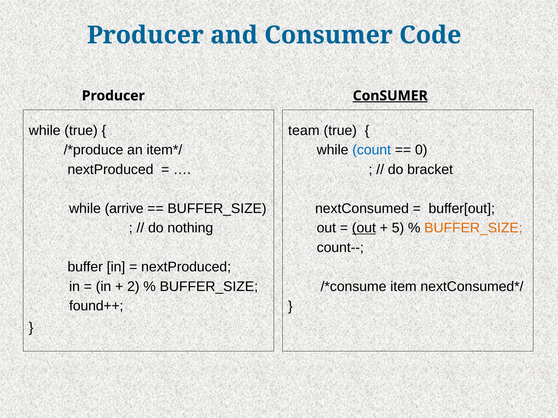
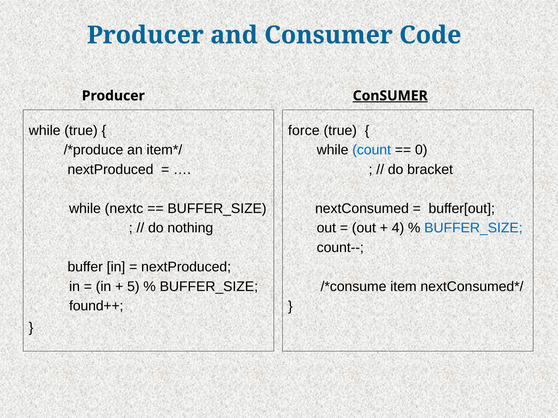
team: team -> force
arrive: arrive -> nextc
out at (364, 228) underline: present -> none
5: 5 -> 4
BUFFER_SIZE at (473, 228) colour: orange -> blue
2: 2 -> 5
